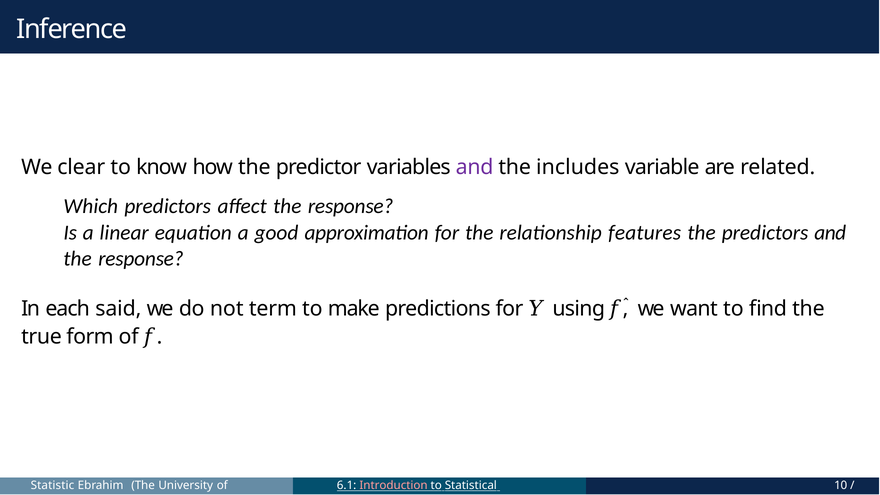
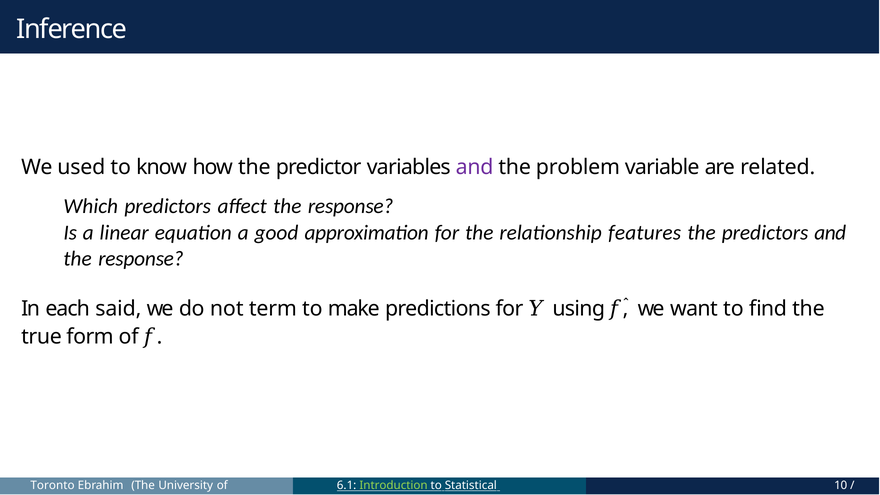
clear: clear -> used
includes: includes -> problem
Statistic at (52, 486): Statistic -> Toronto
Introduction colour: pink -> light green
